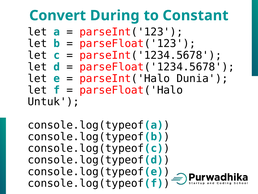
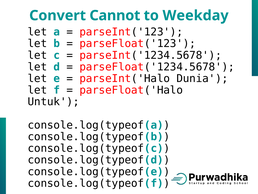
During: During -> Cannot
Constant: Constant -> Weekday
